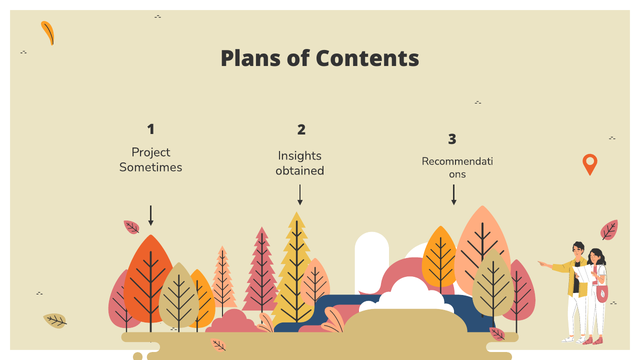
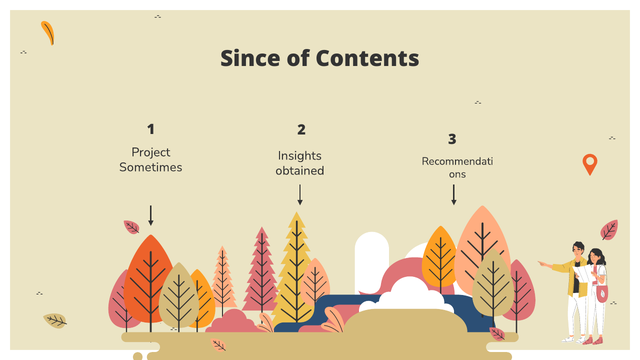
Plans: Plans -> Since
